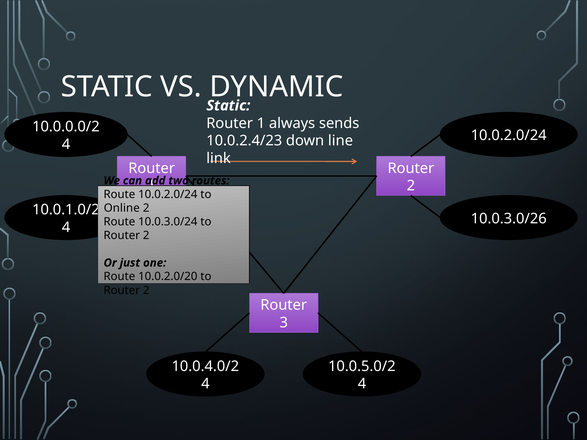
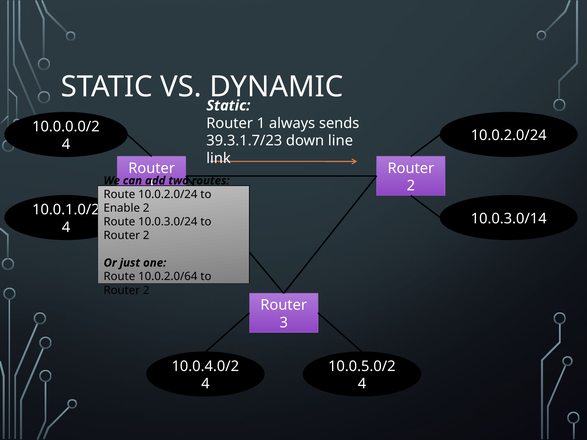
10.0.2.4/23: 10.0.2.4/23 -> 39.3.1.7/23
Online: Online -> Enable
10.0.3.0/26: 10.0.3.0/26 -> 10.0.3.0/14
10.0.2.0/20: 10.0.2.0/20 -> 10.0.2.0/64
